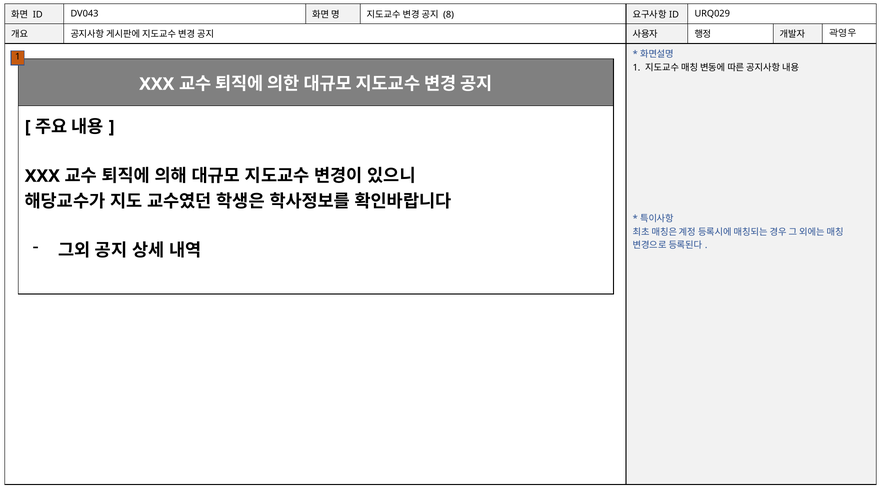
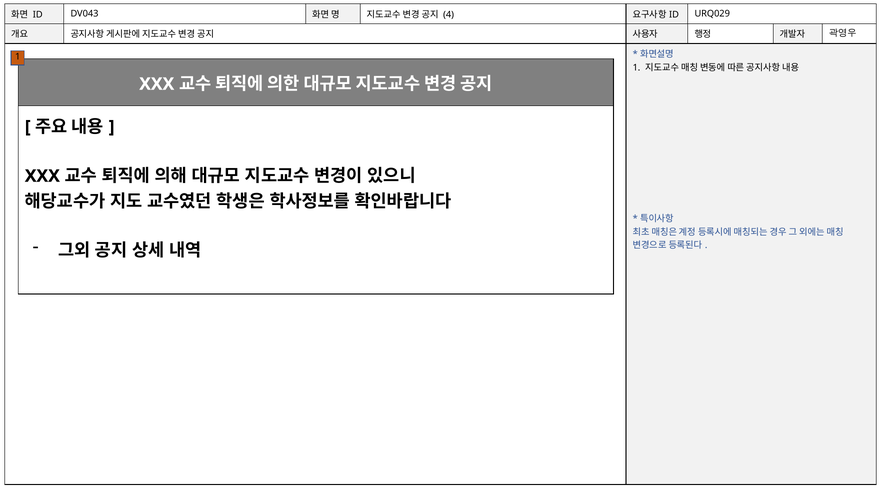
8: 8 -> 4
